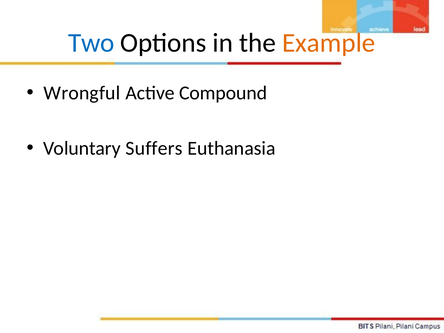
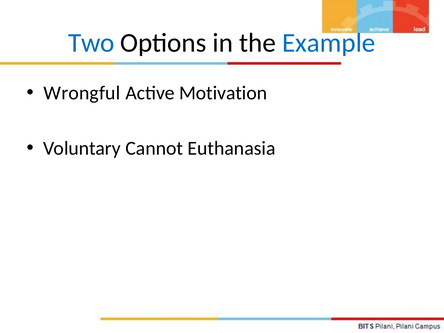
Example colour: orange -> blue
Compound: Compound -> Motivation
Suffers: Suffers -> Cannot
